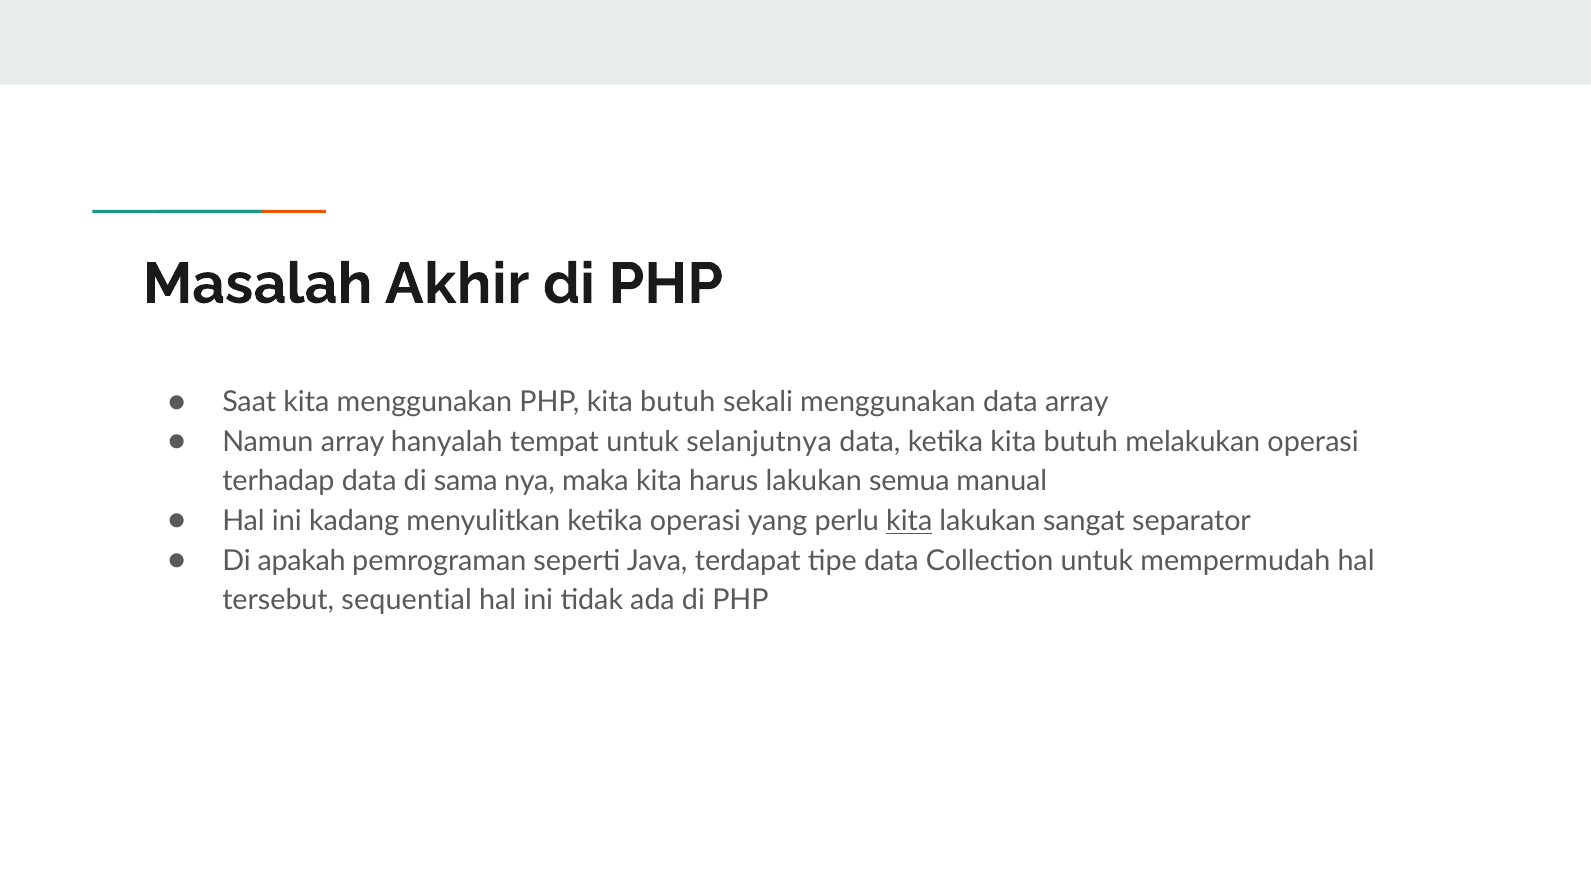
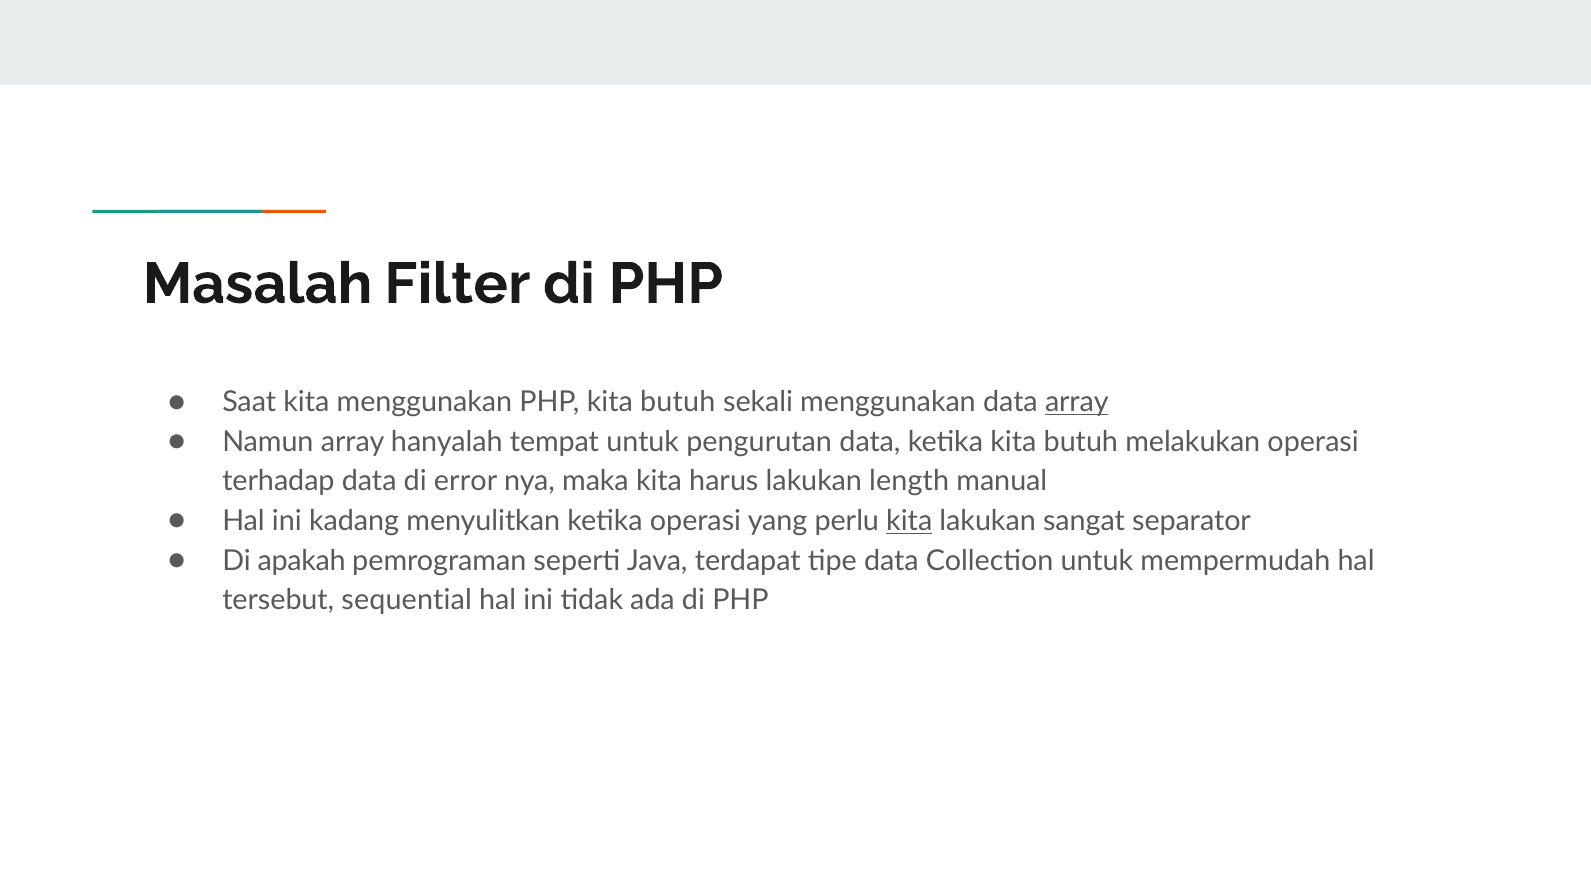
Akhir: Akhir -> Filter
array at (1077, 402) underline: none -> present
selanjutnya: selanjutnya -> pengurutan
sama: sama -> error
semua: semua -> length
